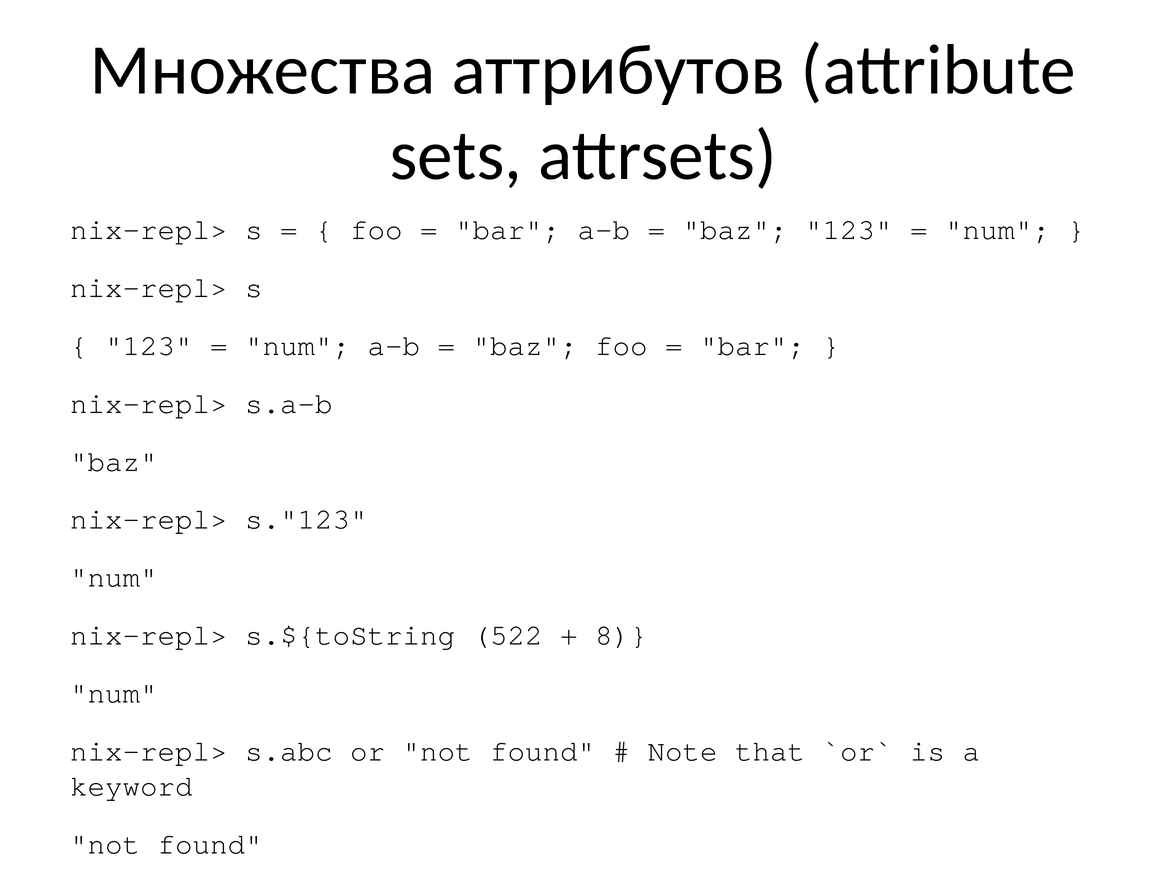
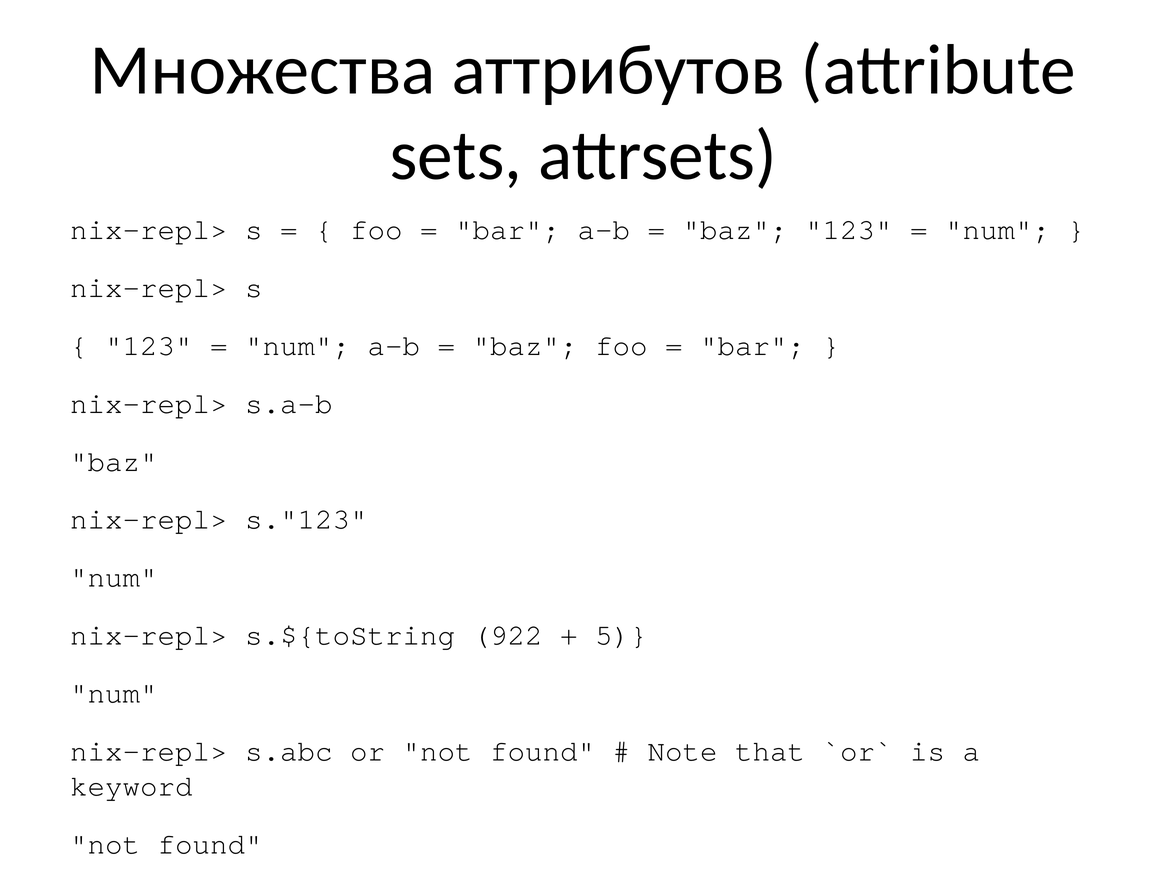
522: 522 -> 922
8: 8 -> 5
